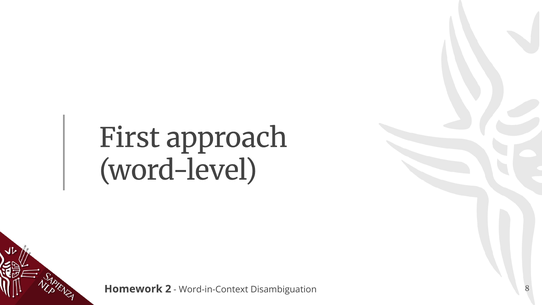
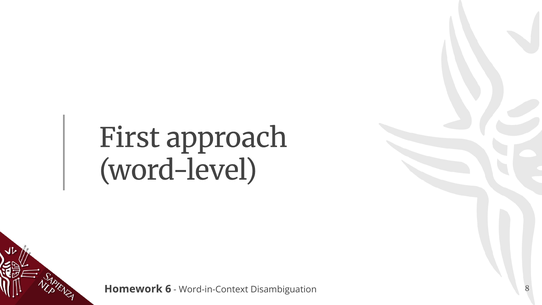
2: 2 -> 6
